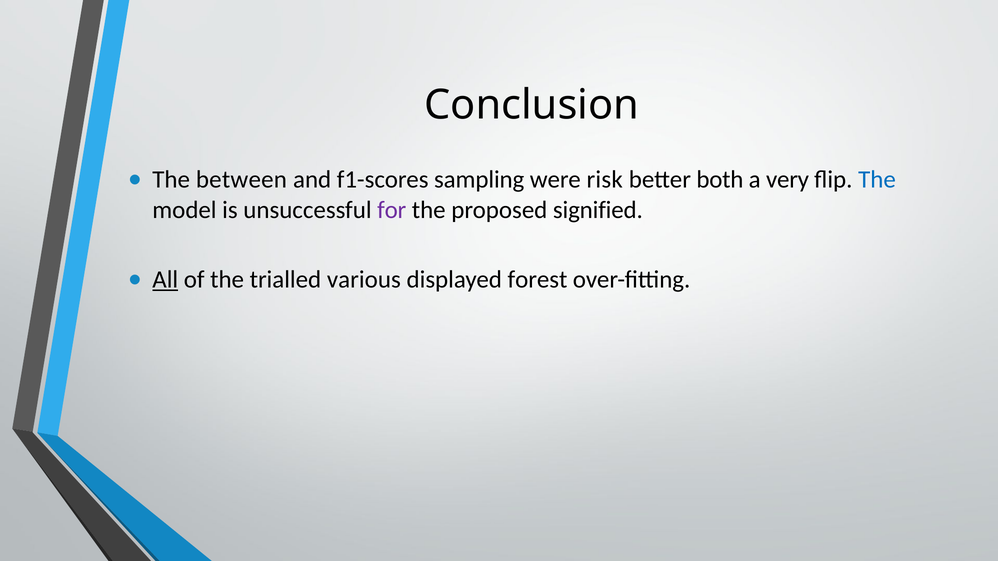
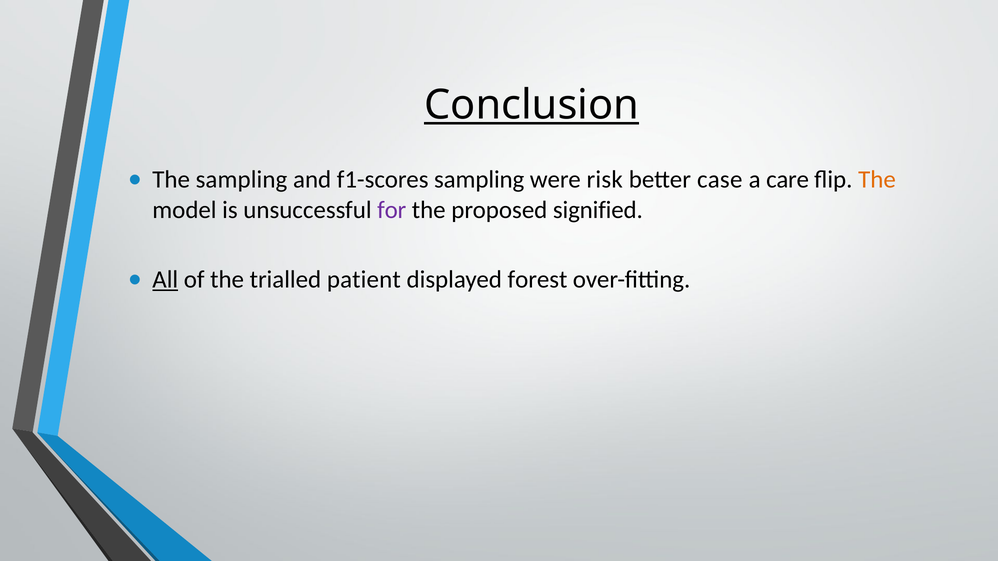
Conclusion underline: none -> present
The between: between -> sampling
both: both -> case
very: very -> care
The at (877, 180) colour: blue -> orange
various: various -> patient
